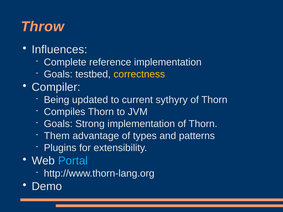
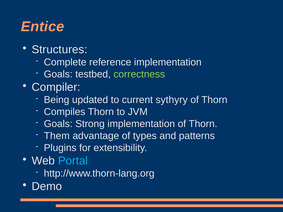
Throw: Throw -> Entice
Influences: Influences -> Structures
correctness colour: yellow -> light green
